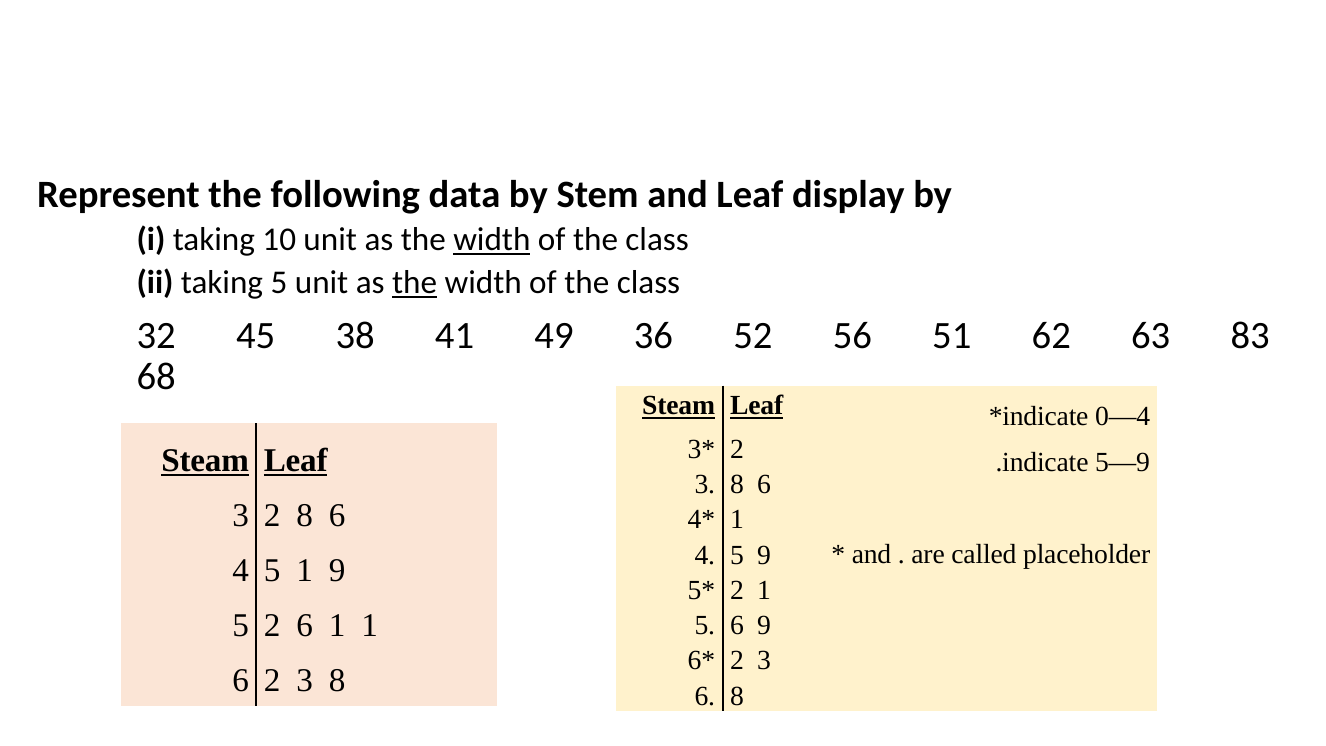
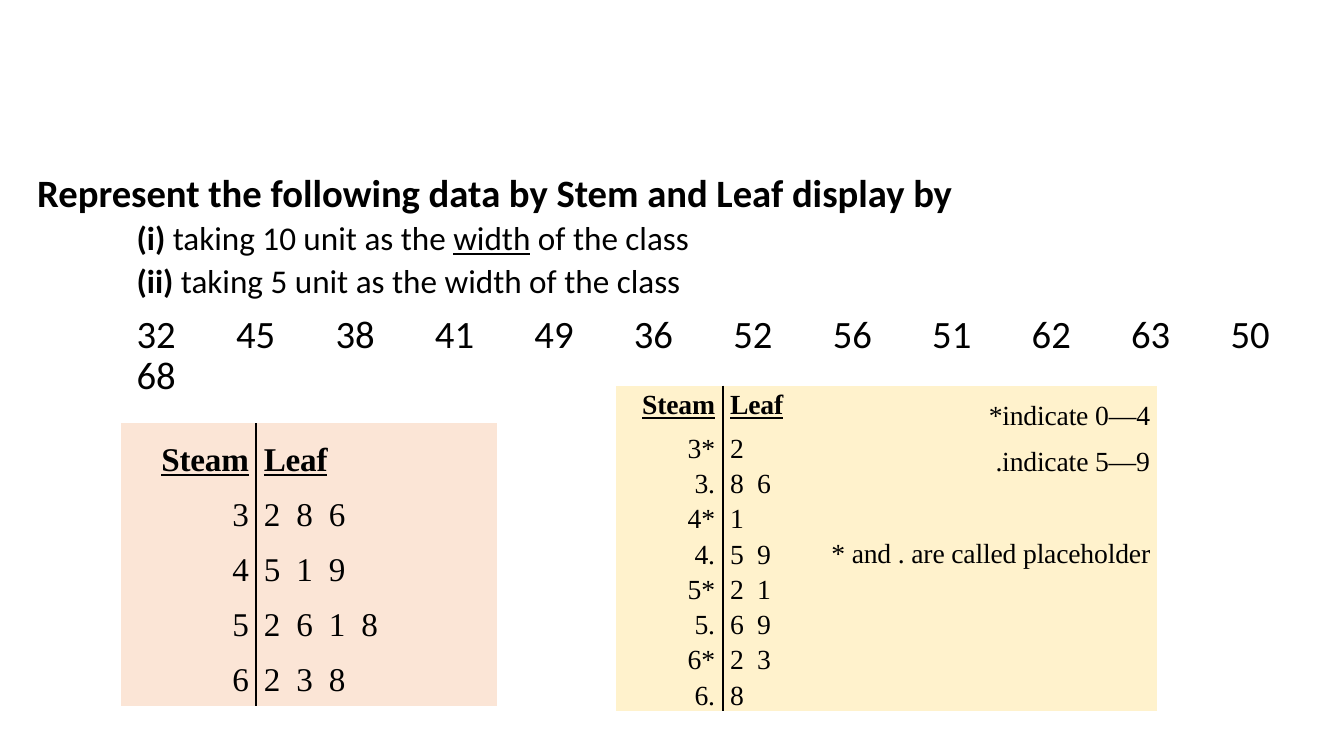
the at (415, 283) underline: present -> none
83: 83 -> 50
1 1: 1 -> 8
